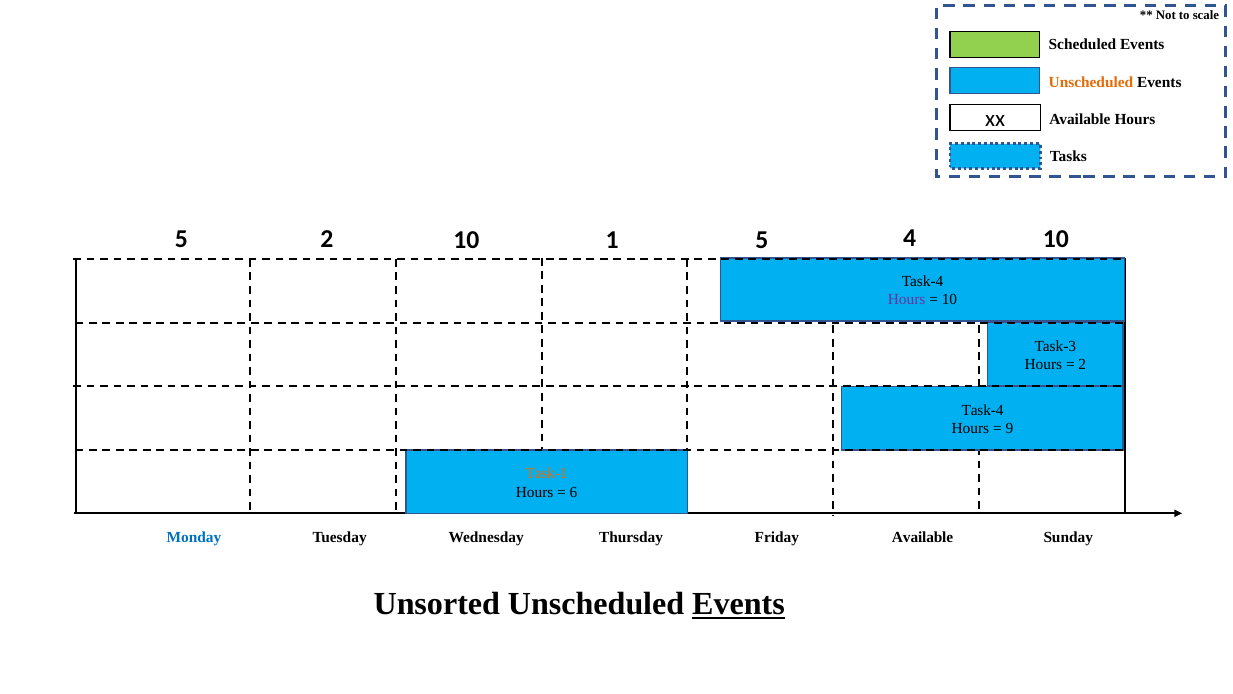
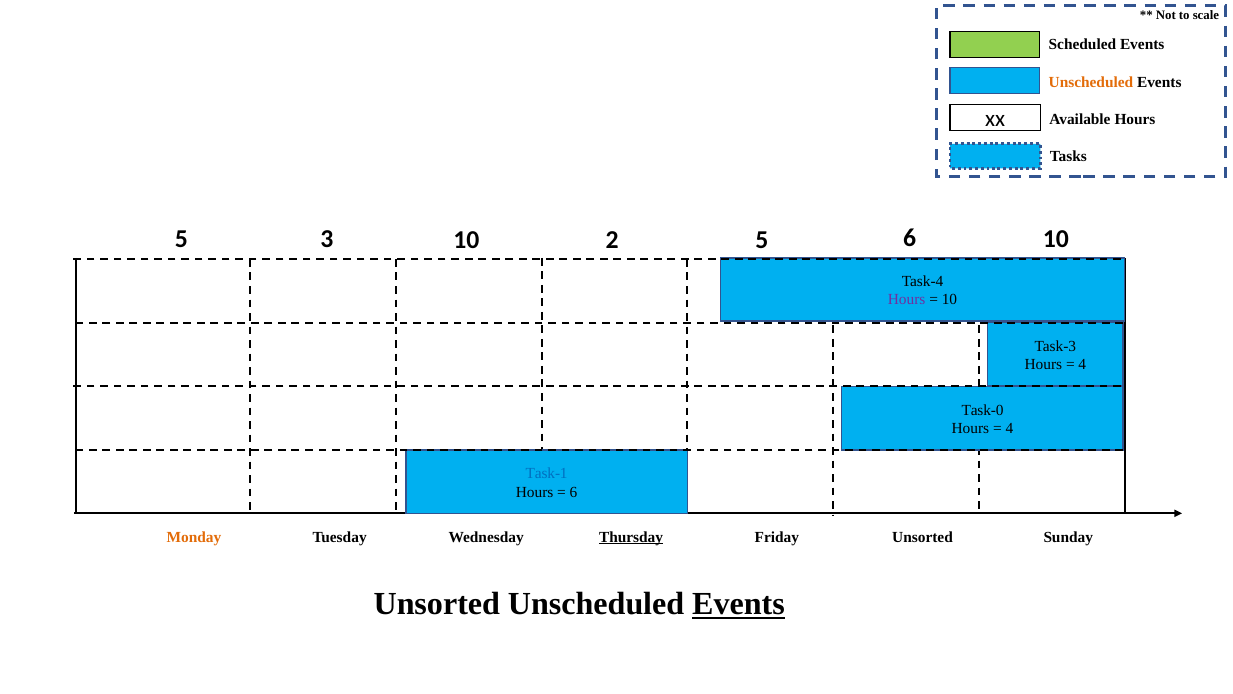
5 2: 2 -> 3
1: 1 -> 2
5 4: 4 -> 6
2 at (1082, 365): 2 -> 4
Task-4 at (983, 410): Task-4 -> Task-0
9 at (1009, 428): 9 -> 4
Task-1 colour: orange -> blue
Monday colour: blue -> orange
Thursday underline: none -> present
Friday Available: Available -> Unsorted
